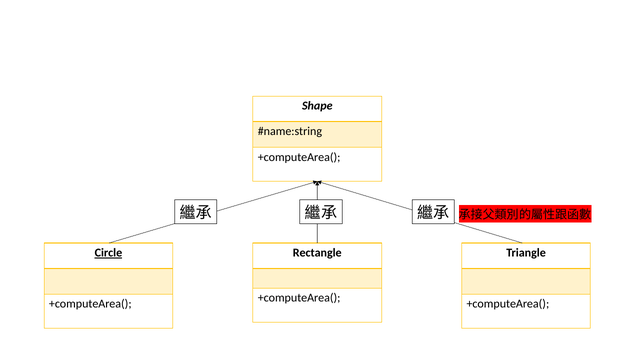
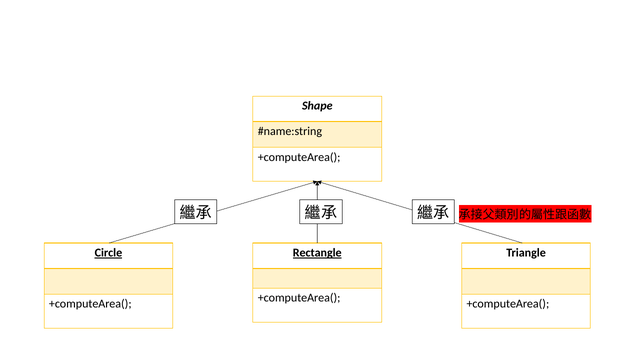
Rectangle underline: none -> present
